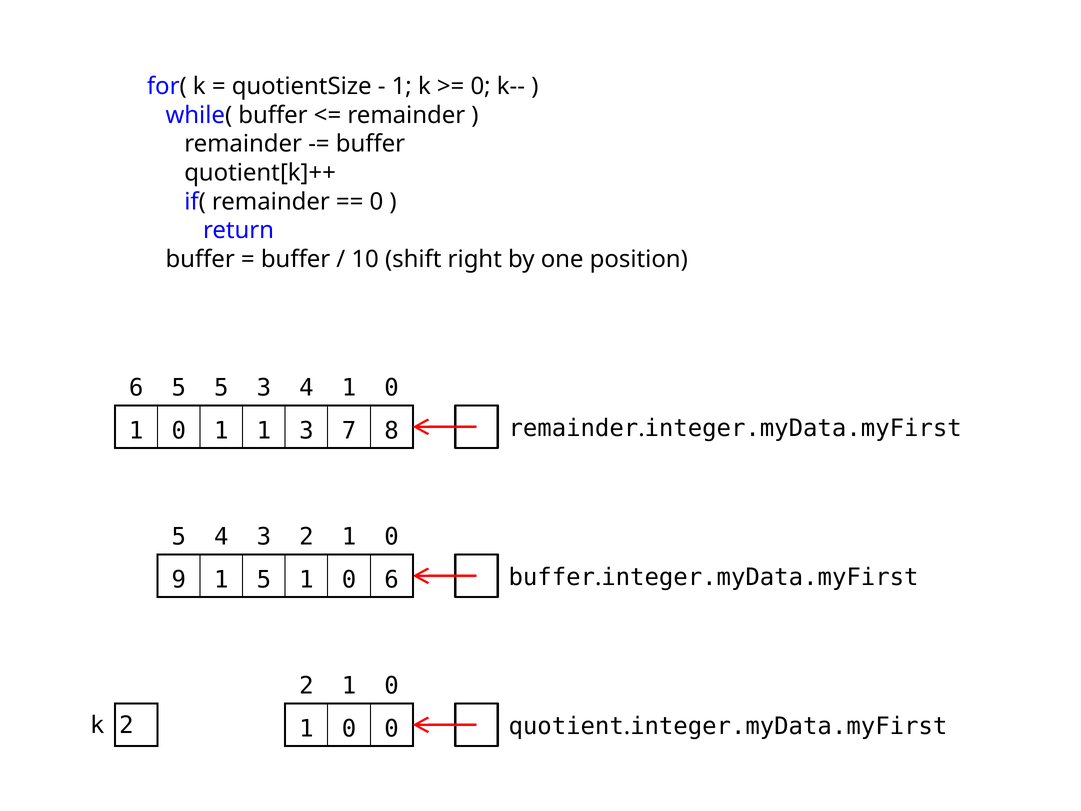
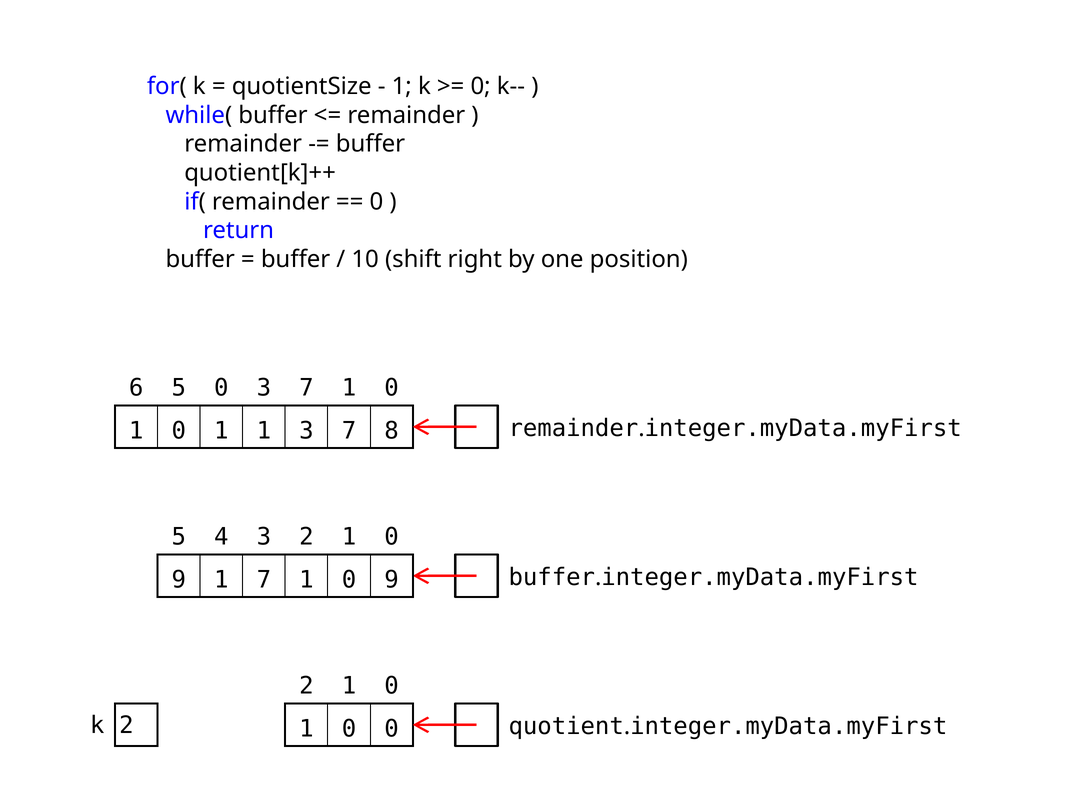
5 5: 5 -> 0
4 at (306, 388): 4 -> 7
1 5: 5 -> 7
6 at (392, 579): 6 -> 9
